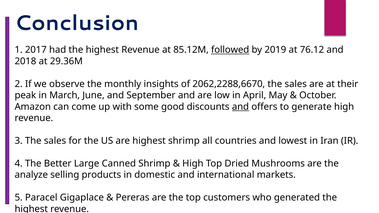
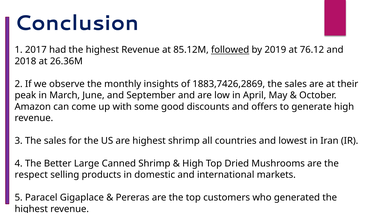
29.36M: 29.36M -> 26.36M
2062,2288,6670: 2062,2288,6670 -> 1883,7426,2869
and at (240, 107) underline: present -> none
analyze: analyze -> respect
